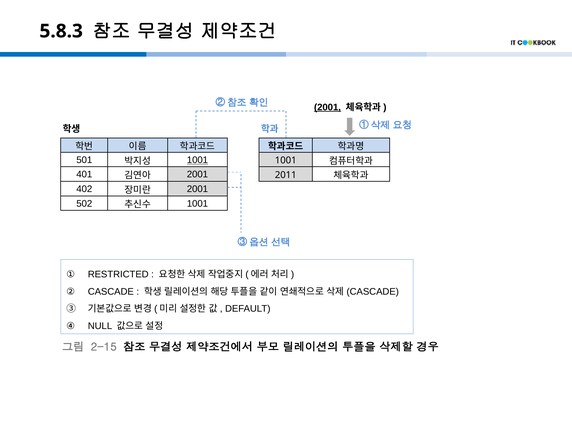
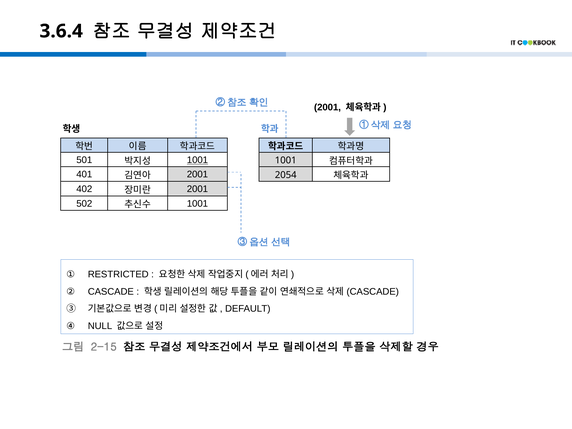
5.8.3: 5.8.3 -> 3.6.4
2001 at (327, 107) underline: present -> none
2011: 2011 -> 2054
